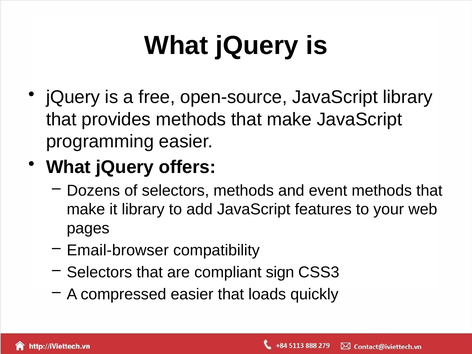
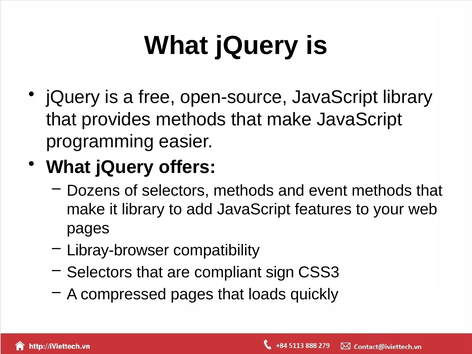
Email-browser: Email-browser -> Libray-browser
compressed easier: easier -> pages
